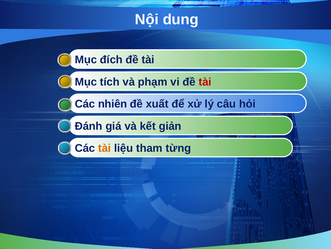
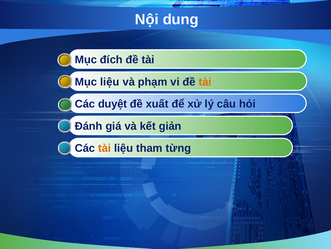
tích at (110, 82): tích -> liệu
tài at (205, 82) colour: red -> orange
nhiên: nhiên -> duyệt
